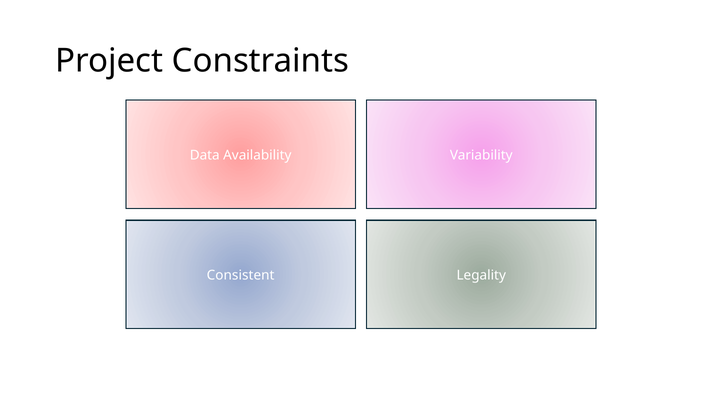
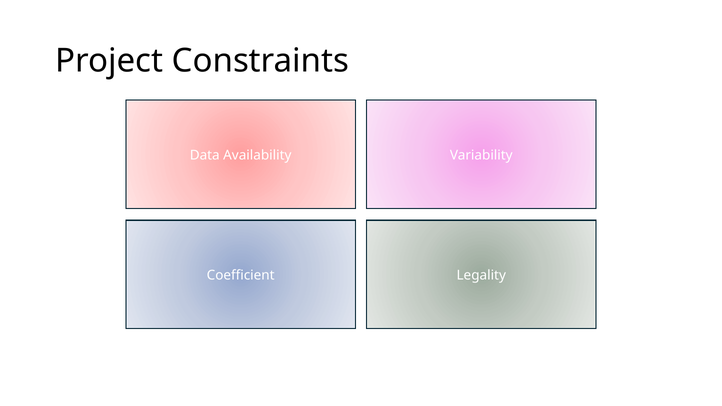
Consistent: Consistent -> Coefficient
